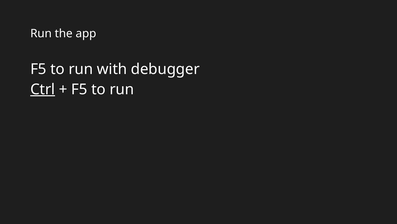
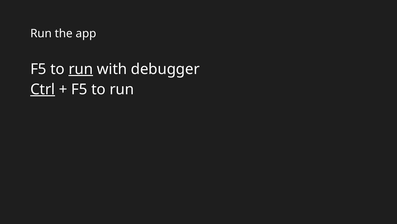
run at (81, 69) underline: none -> present
